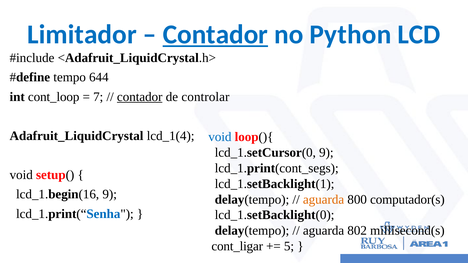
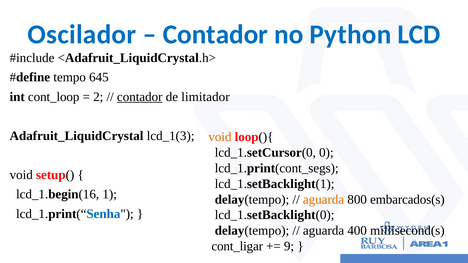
Limitador: Limitador -> Oscilador
Contador at (215, 34) underline: present -> none
644: 644 -> 645
7: 7 -> 2
controlar: controlar -> limitador
lcd_1(4: lcd_1(4 -> lcd_1(3
void at (220, 137) colour: blue -> orange
lcd_1.setCursor(0 9: 9 -> 0
lcd_1.begin(16 9: 9 -> 1
computador(s: computador(s -> embarcados(s
802: 802 -> 400
5: 5 -> 9
